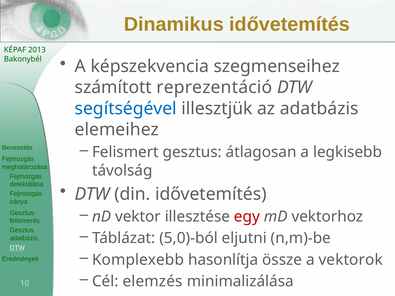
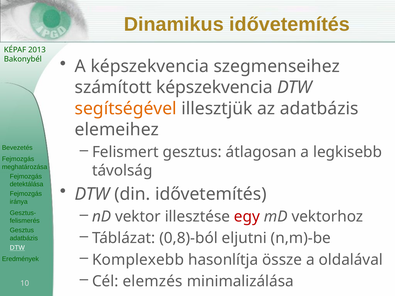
számított reprezentáció: reprezentáció -> képszekvencia
segítségével colour: blue -> orange
5,0)-ból: 5,0)-ból -> 0,8)-ból
vektorok: vektorok -> oldalával
